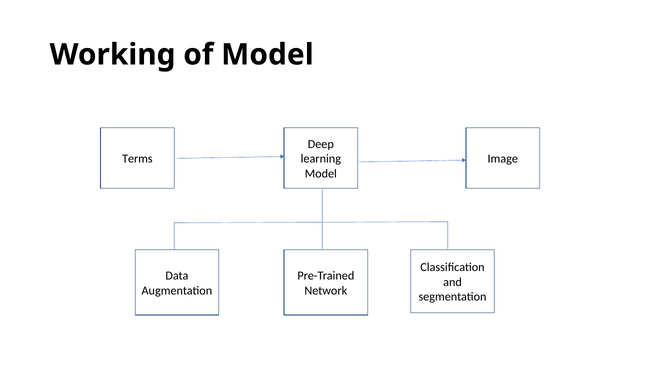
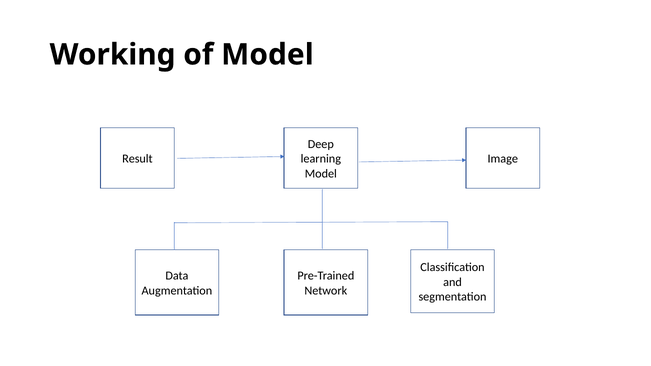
Terms: Terms -> Result
